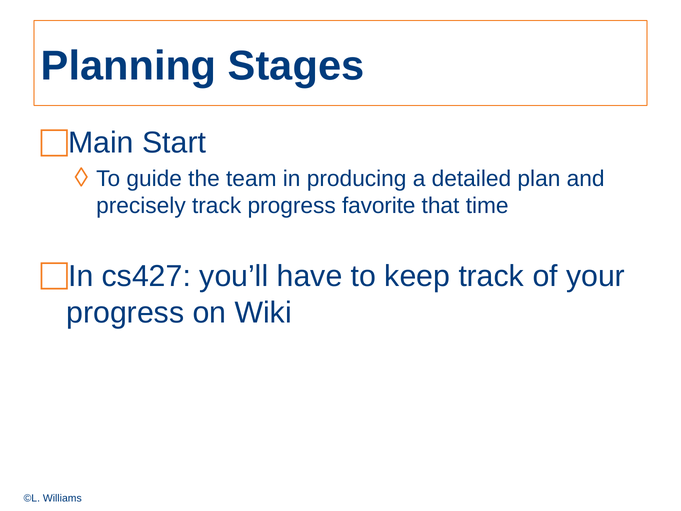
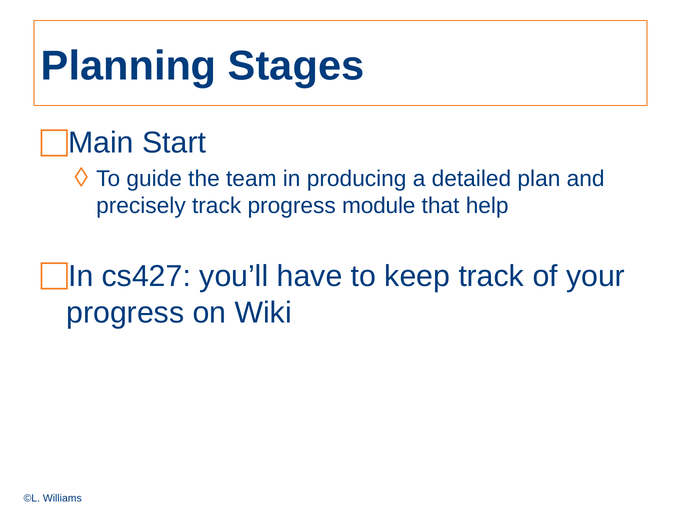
favorite: favorite -> module
time: time -> help
